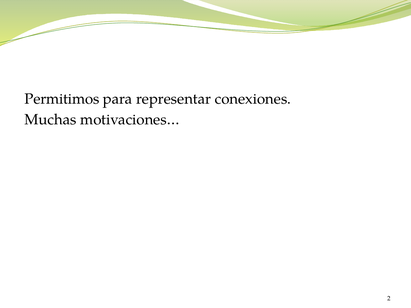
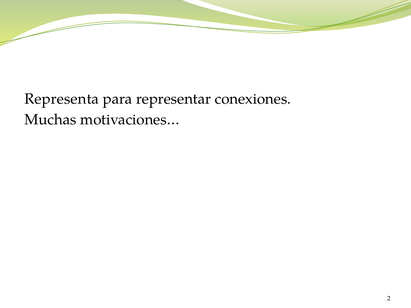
Permitimos: Permitimos -> Representa
